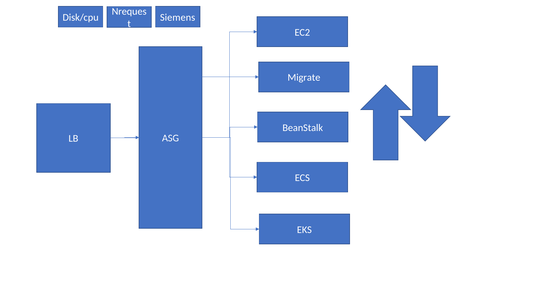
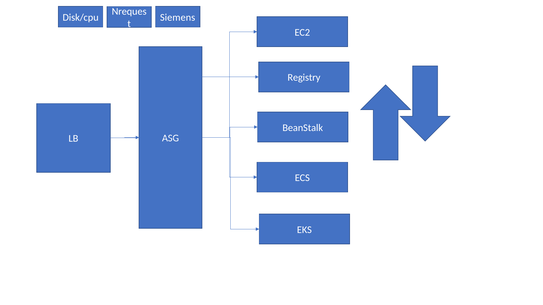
Migrate: Migrate -> Registry
